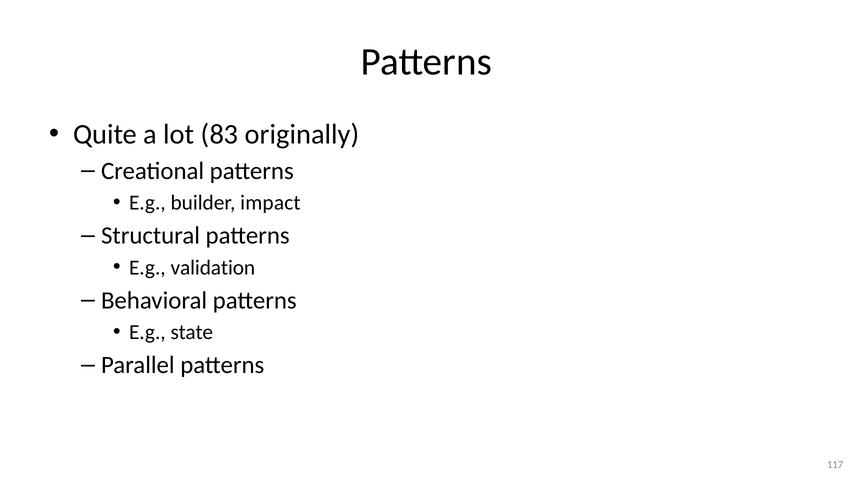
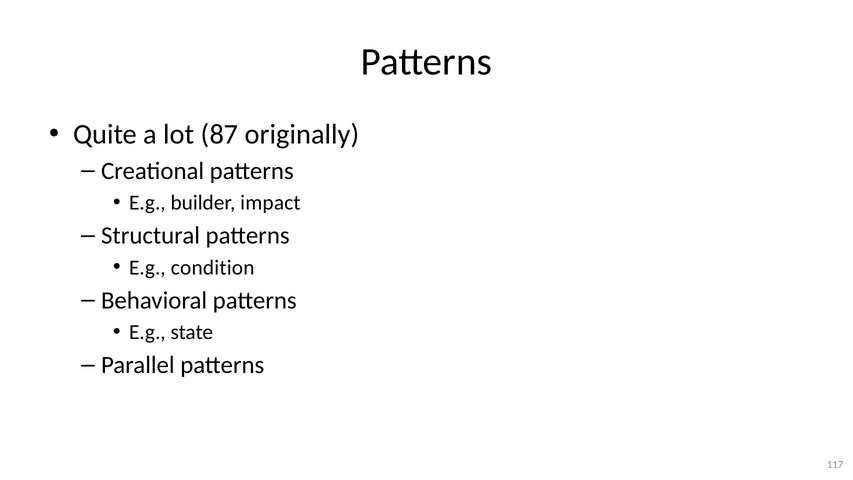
83: 83 -> 87
validation: validation -> condition
